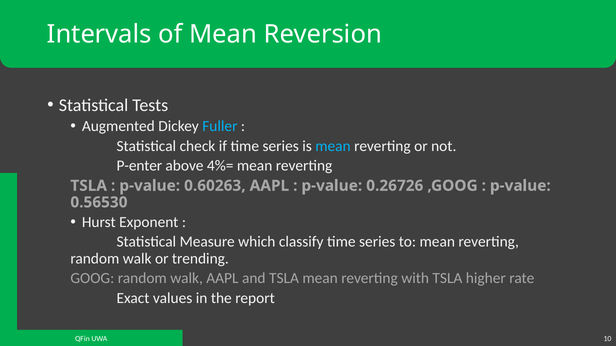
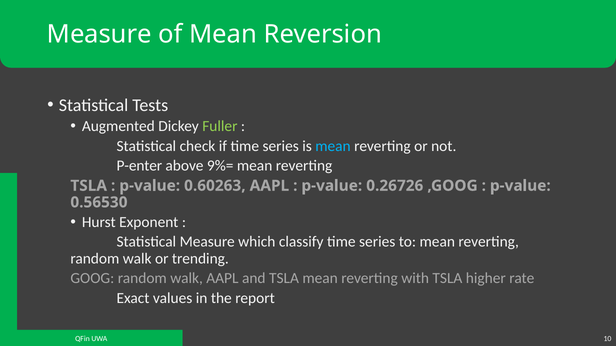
Intervals at (99, 34): Intervals -> Measure
Fuller colour: light blue -> light green
4%=: 4%= -> 9%=
